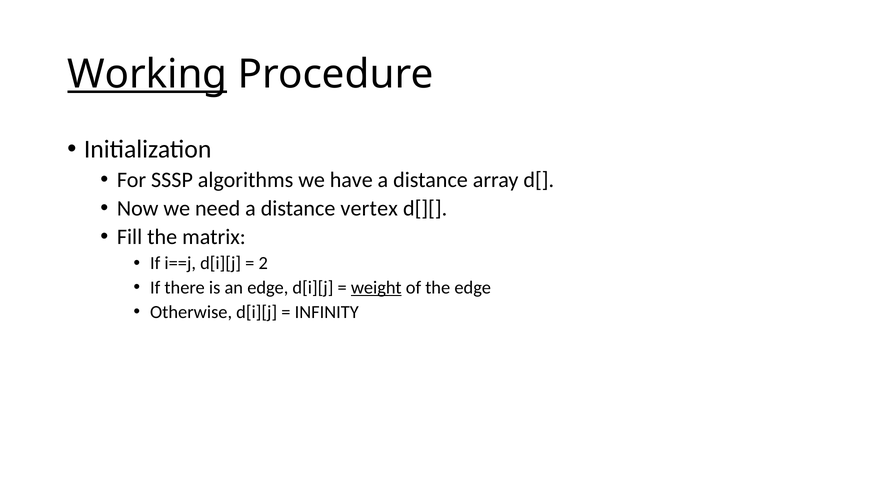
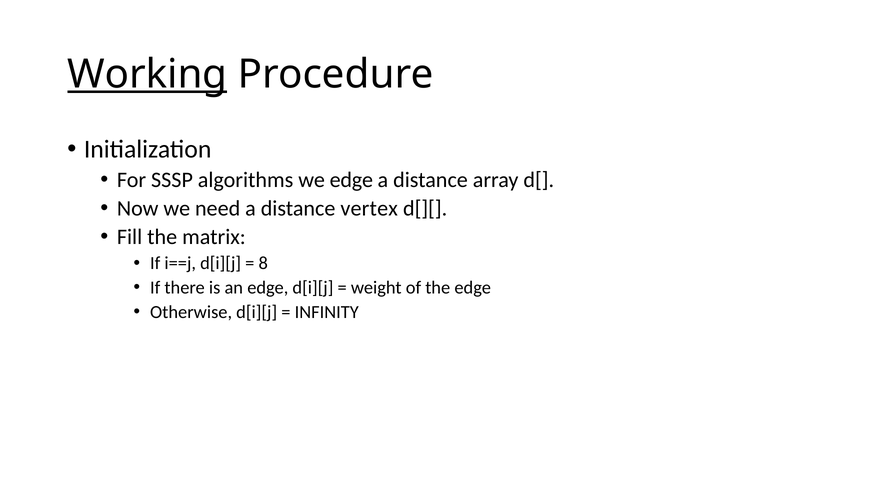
we have: have -> edge
2: 2 -> 8
weight underline: present -> none
